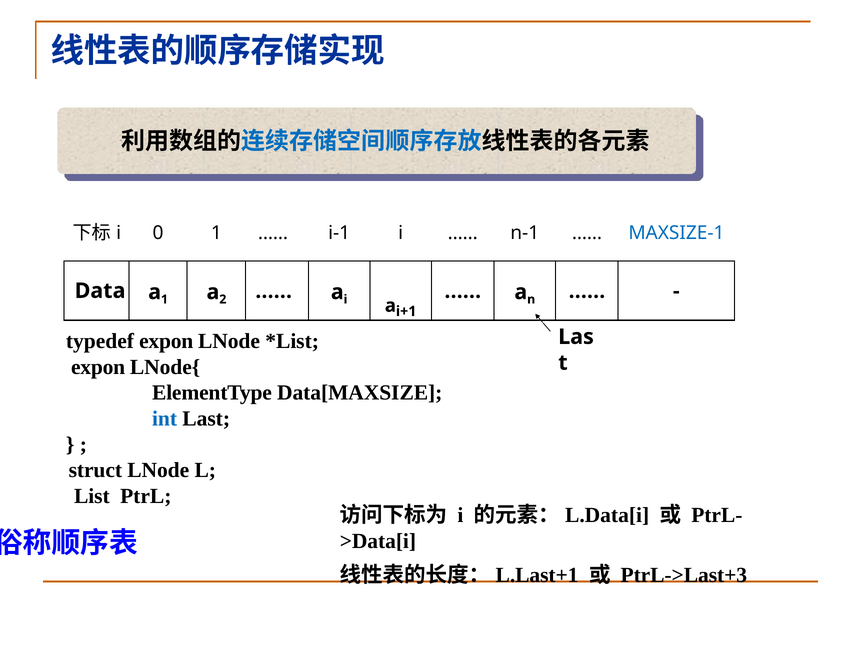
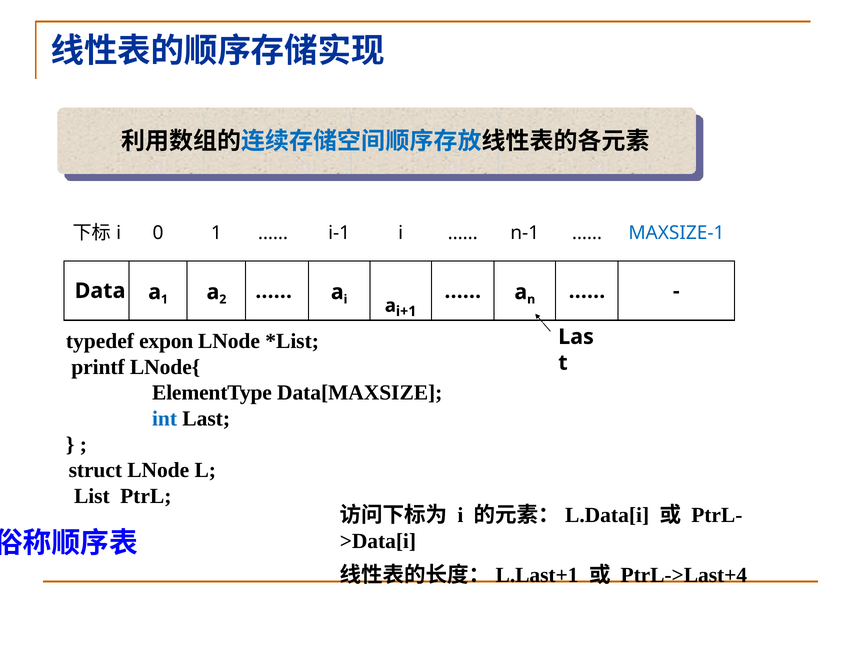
expon at (98, 367): expon -> printf
PtrL->Last+3: PtrL->Last+3 -> PtrL->Last+4
